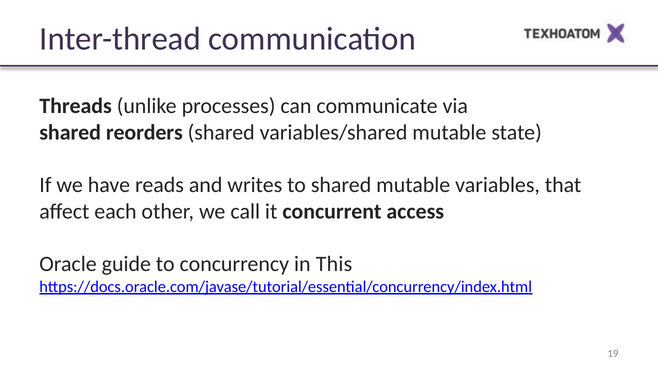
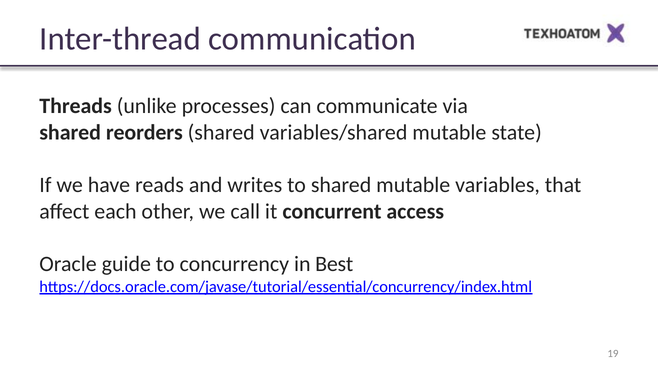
This: This -> Best
